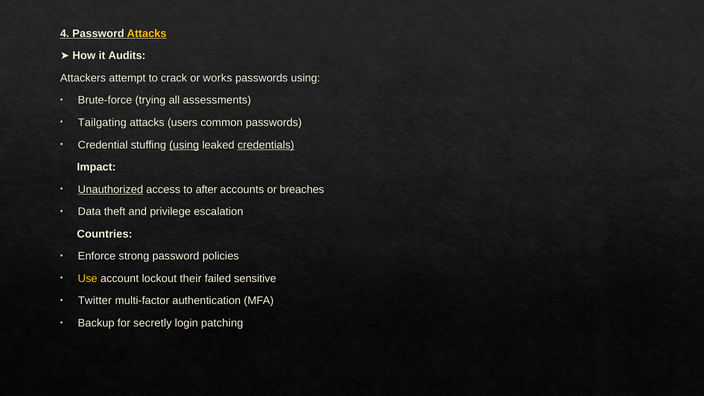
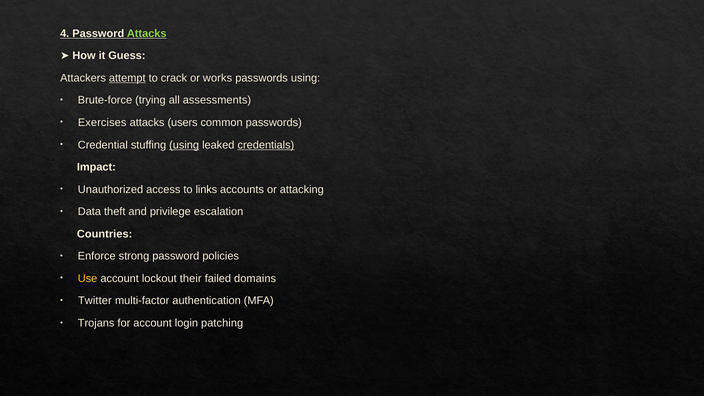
Attacks at (147, 33) colour: yellow -> light green
Audits: Audits -> Guess
attempt underline: none -> present
Tailgating: Tailgating -> Exercises
Unauthorized underline: present -> none
after: after -> links
breaches: breaches -> attacking
sensitive: sensitive -> domains
Backup: Backup -> Trojans
for secretly: secretly -> account
